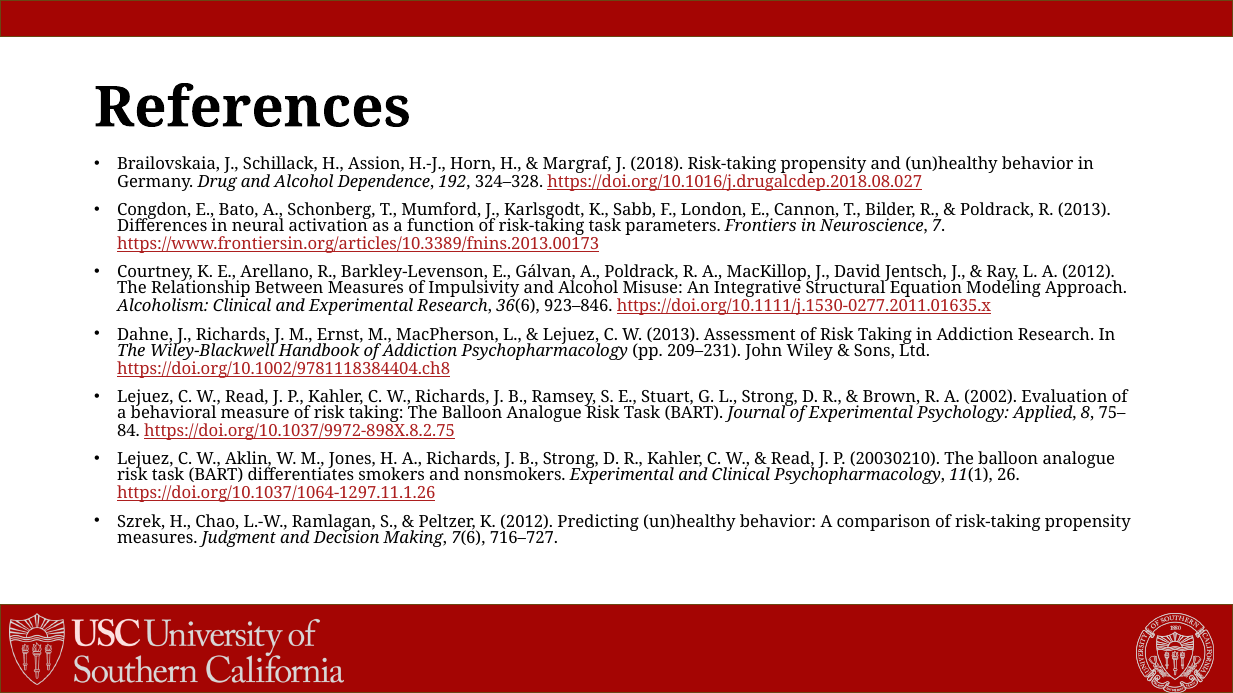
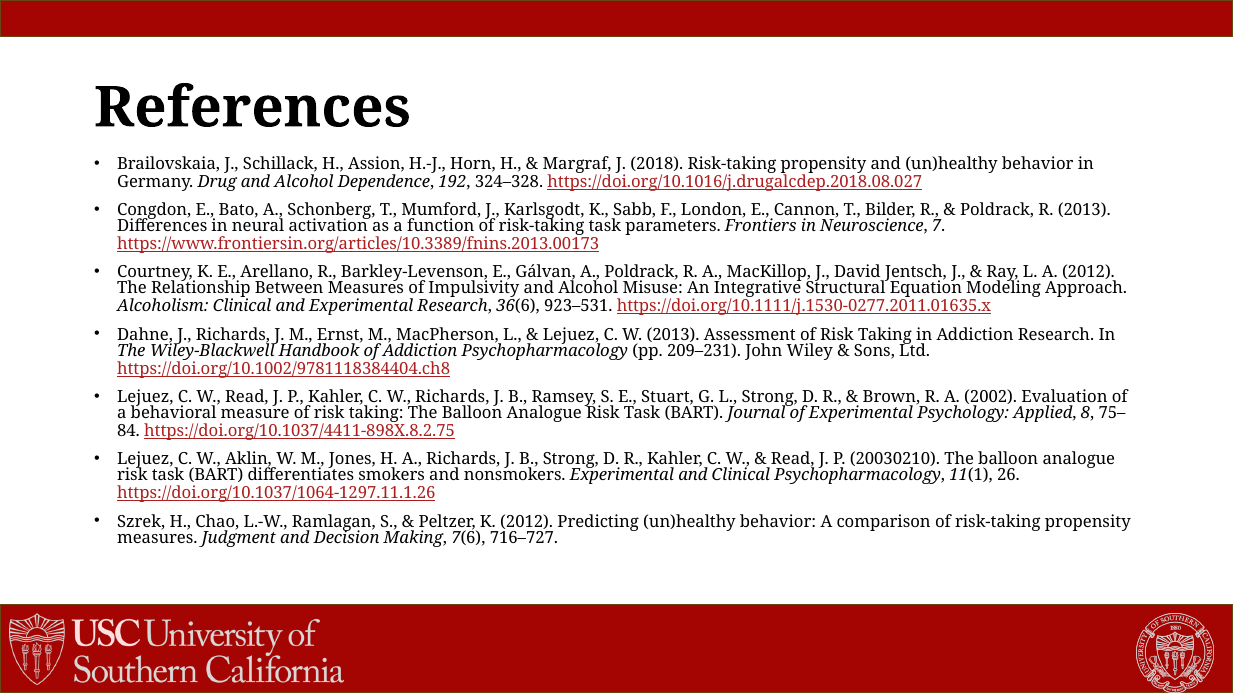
923–846: 923–846 -> 923–531
https://doi.org/10.1037/9972-898X.8.2.75: https://doi.org/10.1037/9972-898X.8.2.75 -> https://doi.org/10.1037/4411-898X.8.2.75
